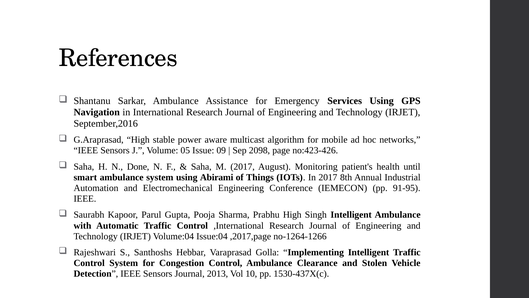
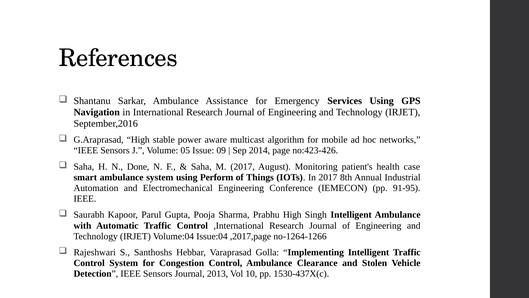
2098: 2098 -> 2014
until: until -> case
Abirami: Abirami -> Perform
